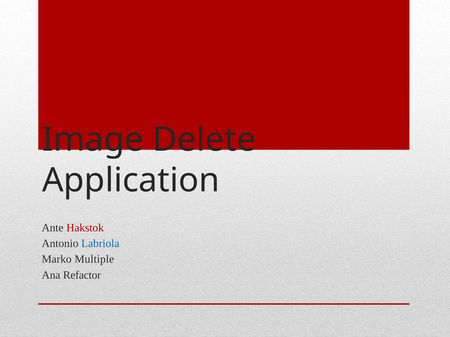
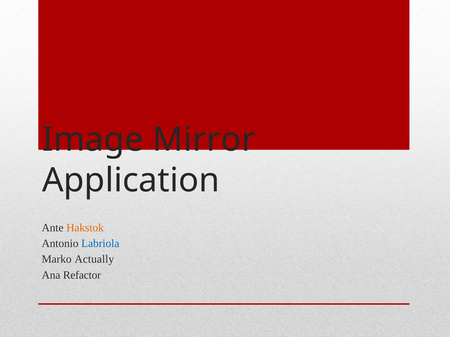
Delete: Delete -> Mirror
Hakstok colour: red -> orange
Multiple: Multiple -> Actually
